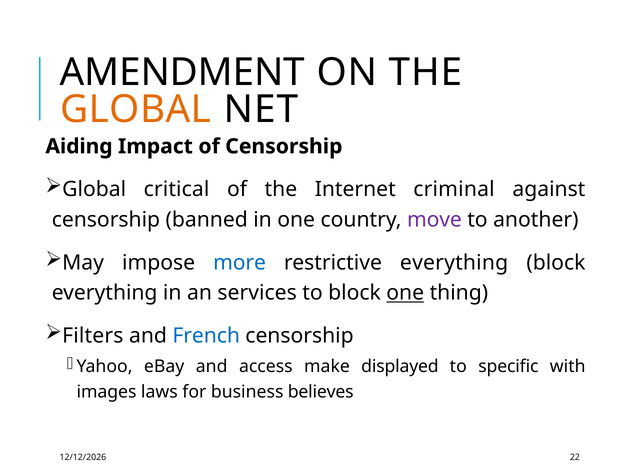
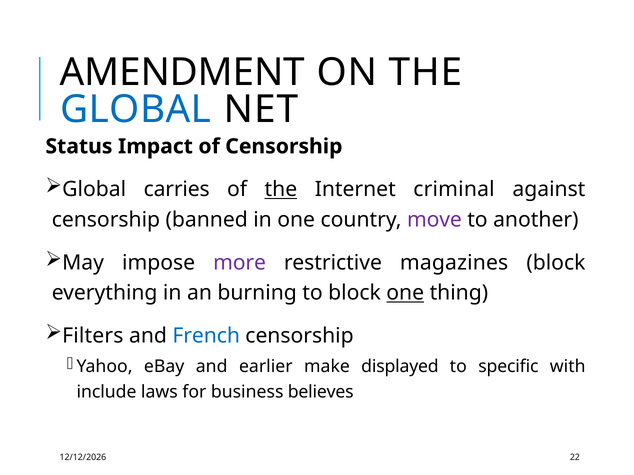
GLOBAL at (136, 110) colour: orange -> blue
Aiding: Aiding -> Status
critical: critical -> carries
the at (281, 190) underline: none -> present
more colour: blue -> purple
restrictive everything: everything -> magazines
services: services -> burning
access: access -> earlier
images: images -> include
